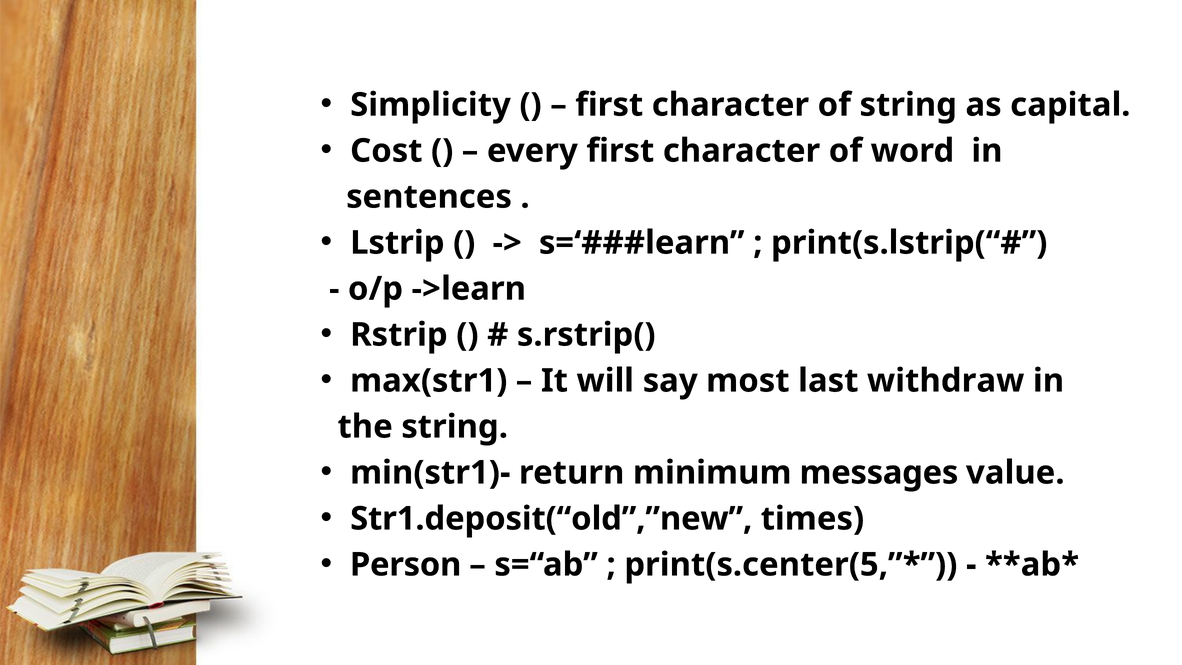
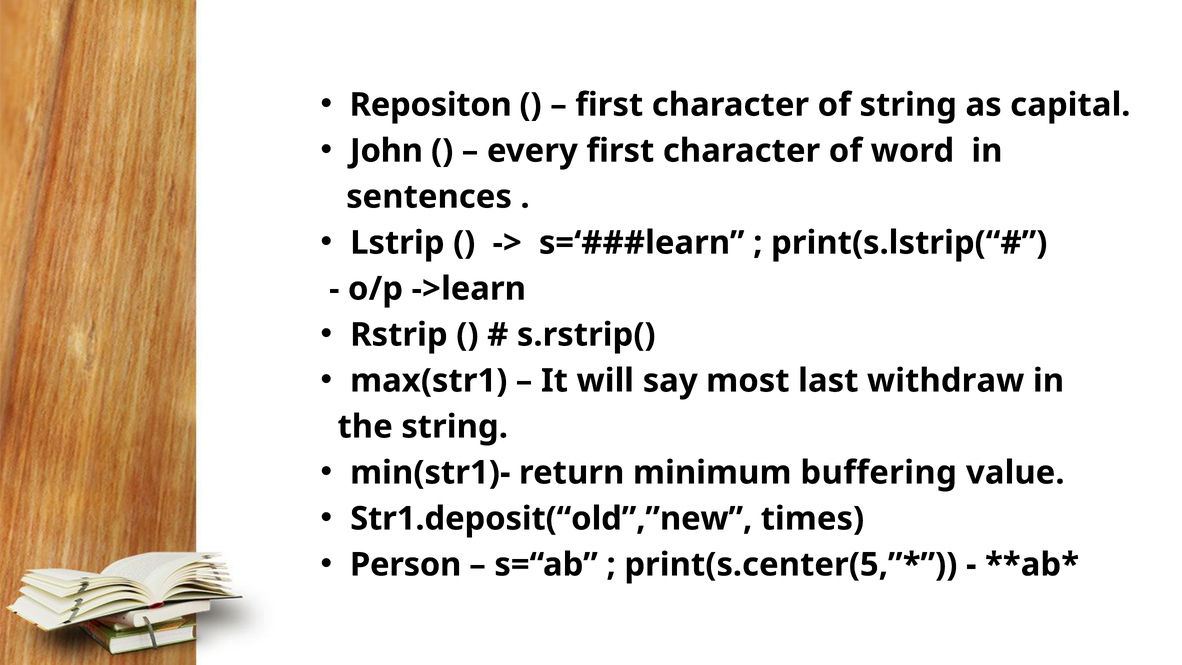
Simplicity: Simplicity -> Repositon
Cost: Cost -> John
messages: messages -> buffering
